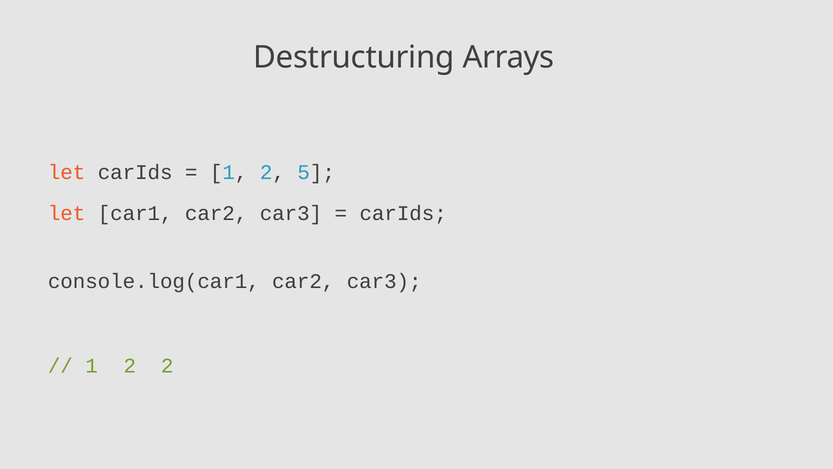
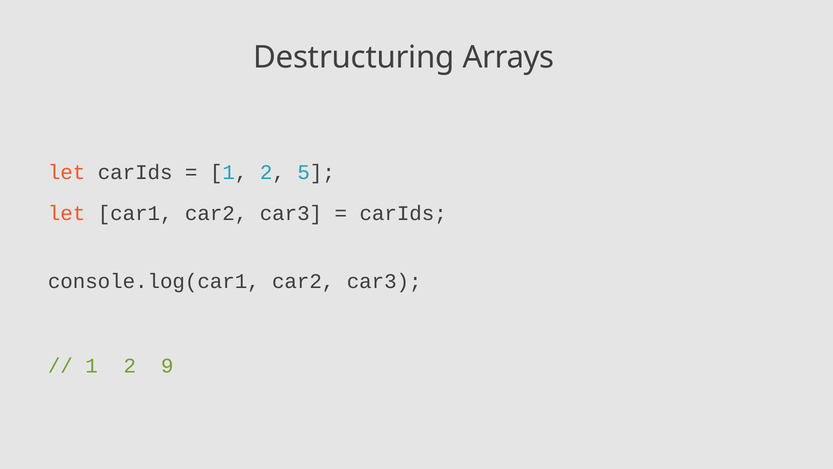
2 2: 2 -> 9
